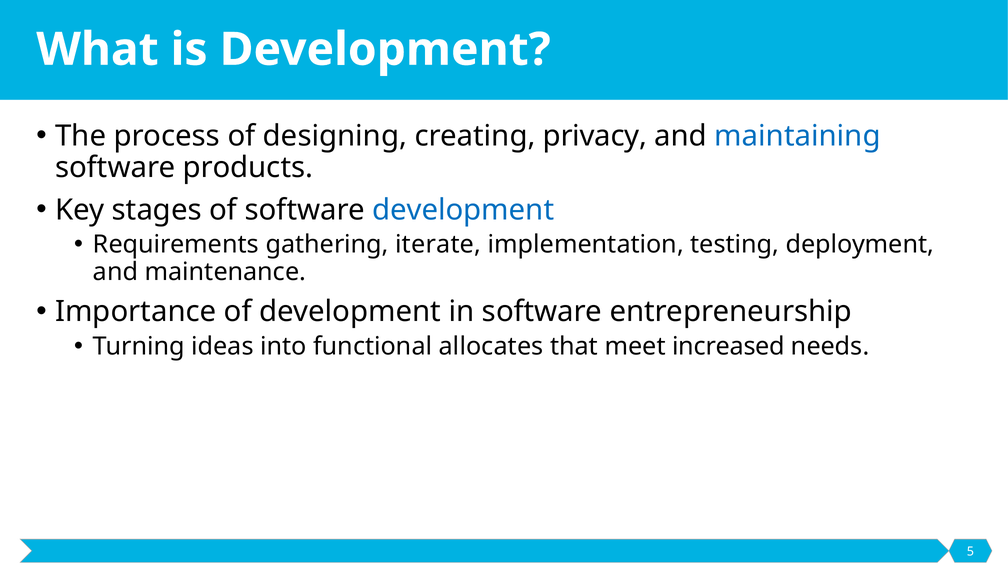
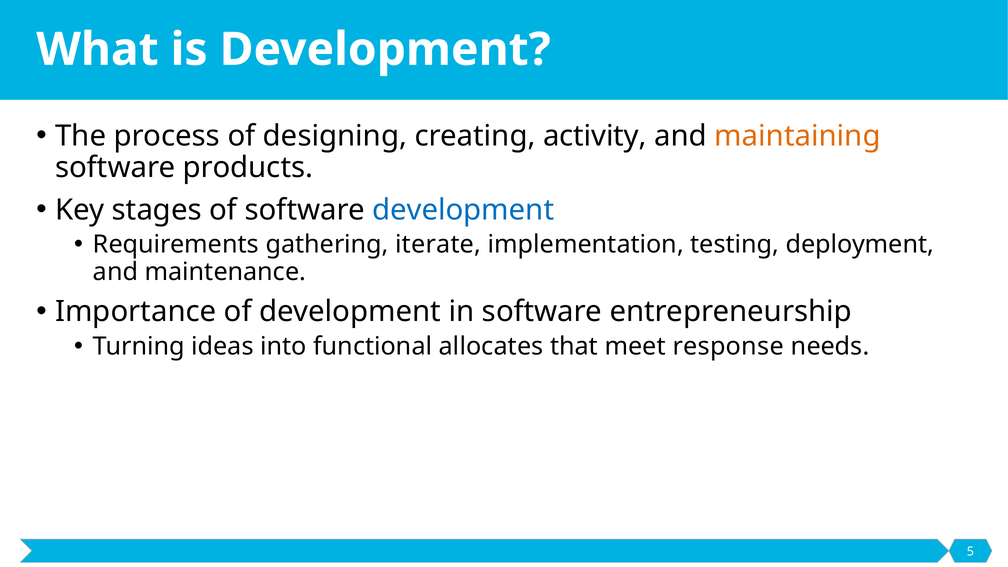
privacy: privacy -> activity
maintaining colour: blue -> orange
increased: increased -> response
